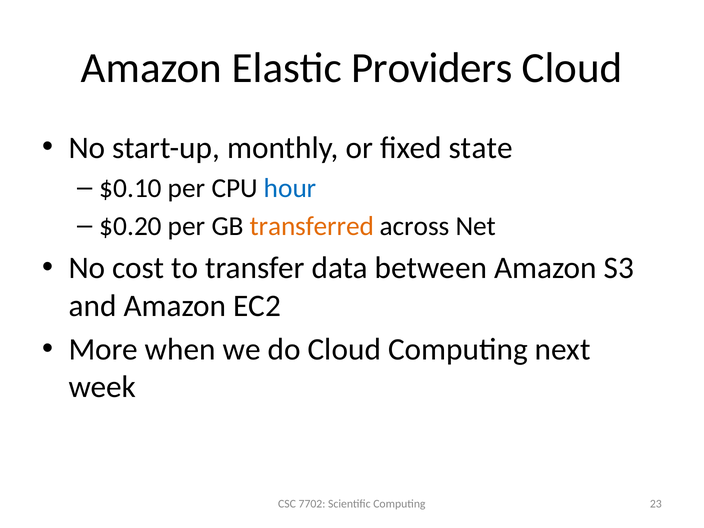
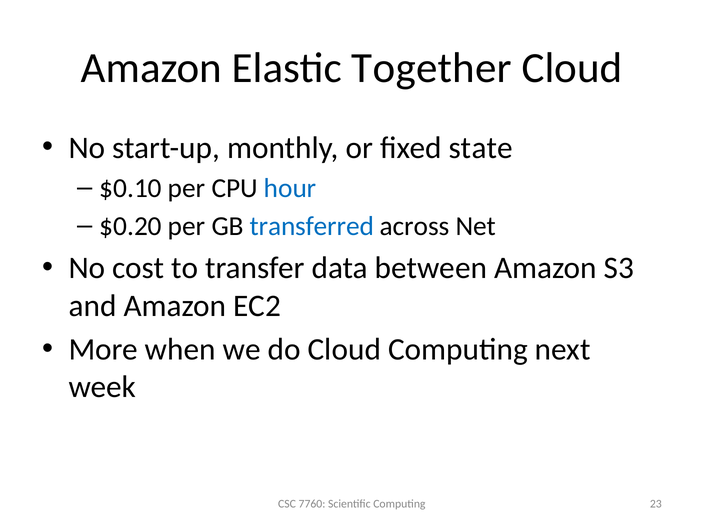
Providers: Providers -> Together
transferred colour: orange -> blue
7702: 7702 -> 7760
